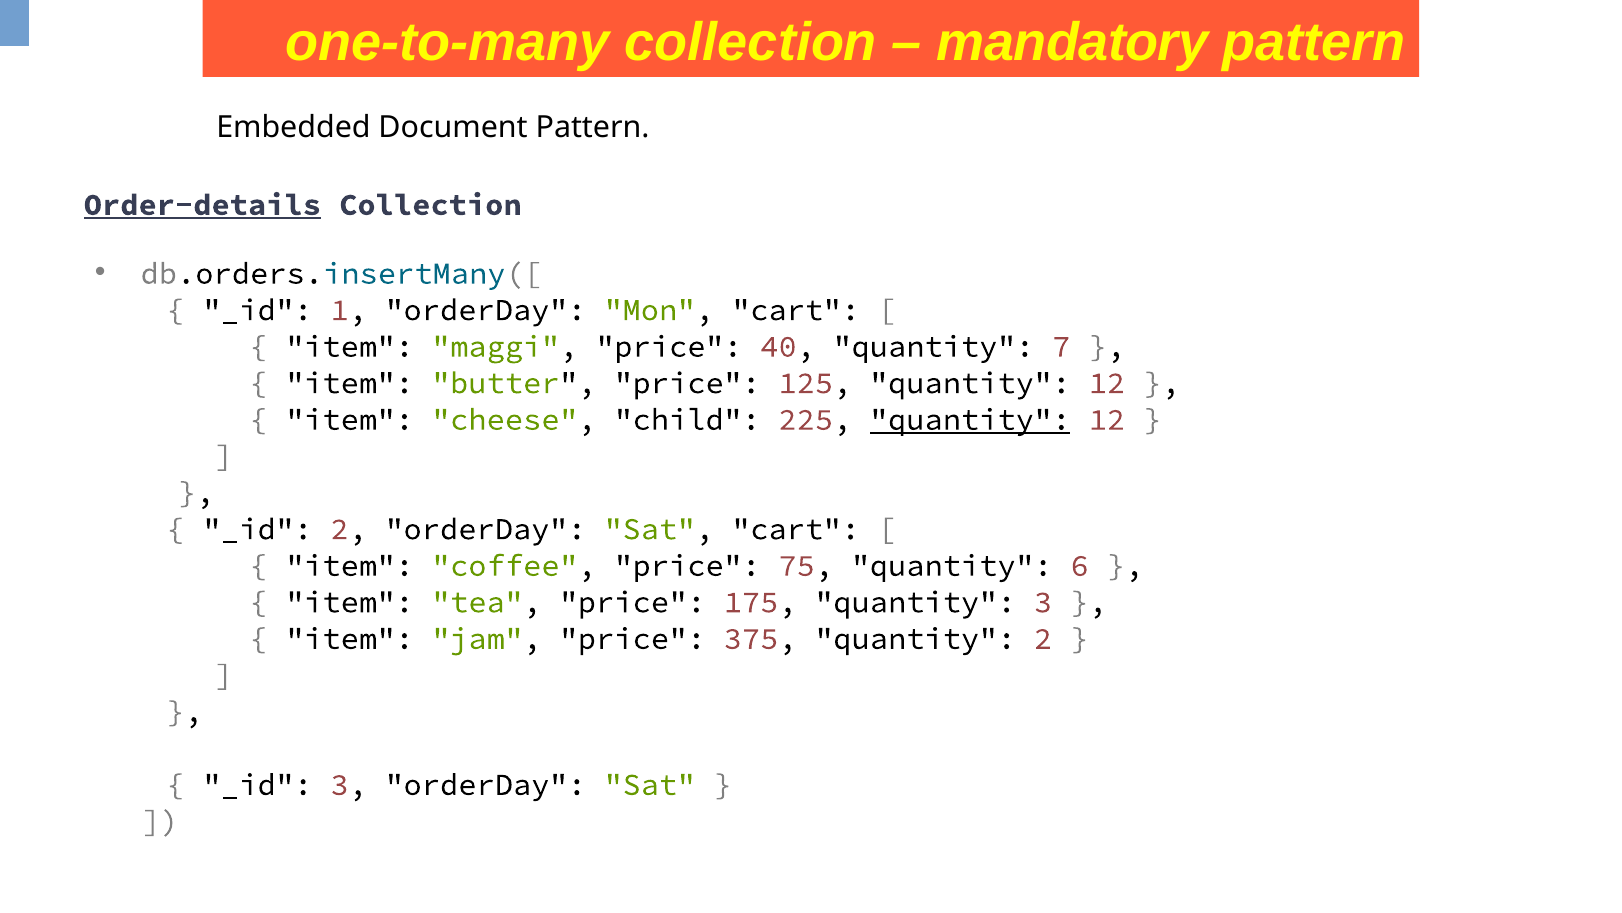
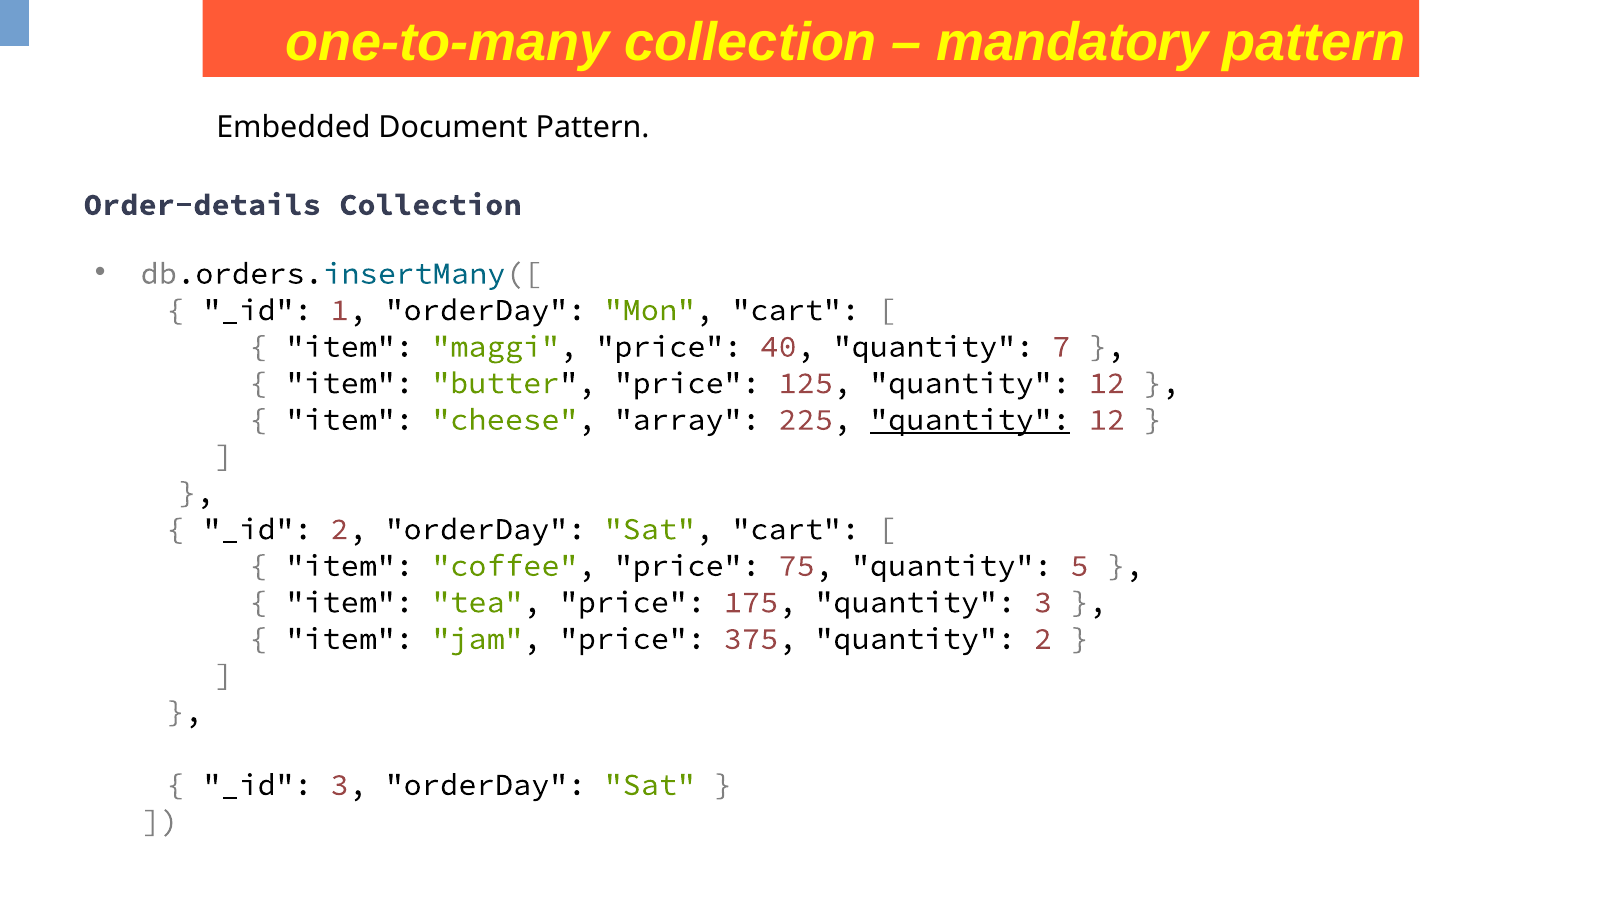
Order-details underline: present -> none
child: child -> array
6: 6 -> 5
